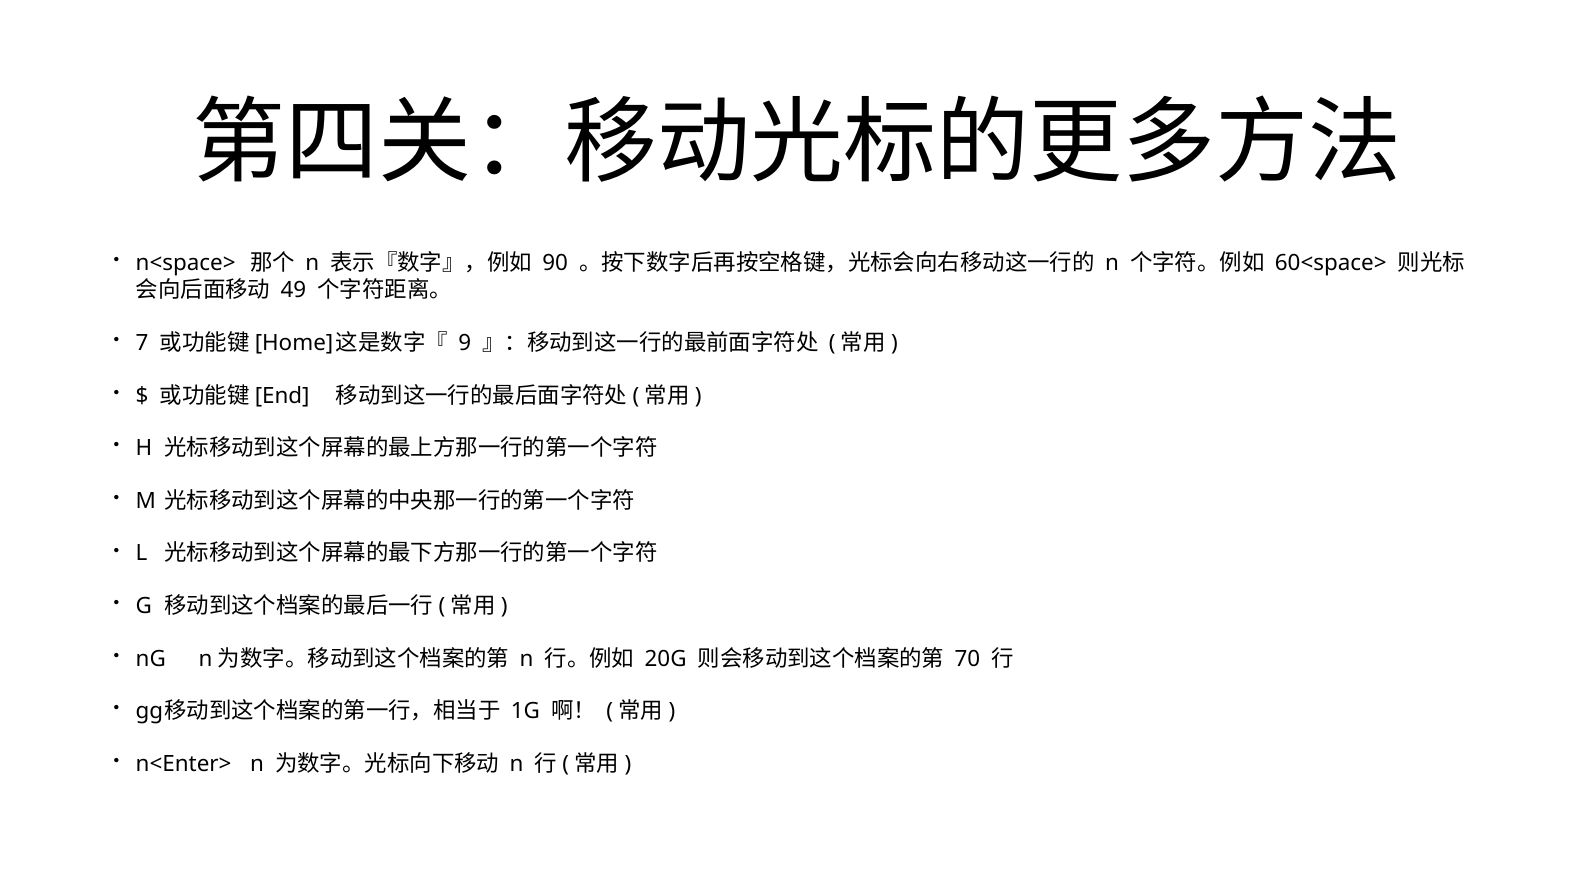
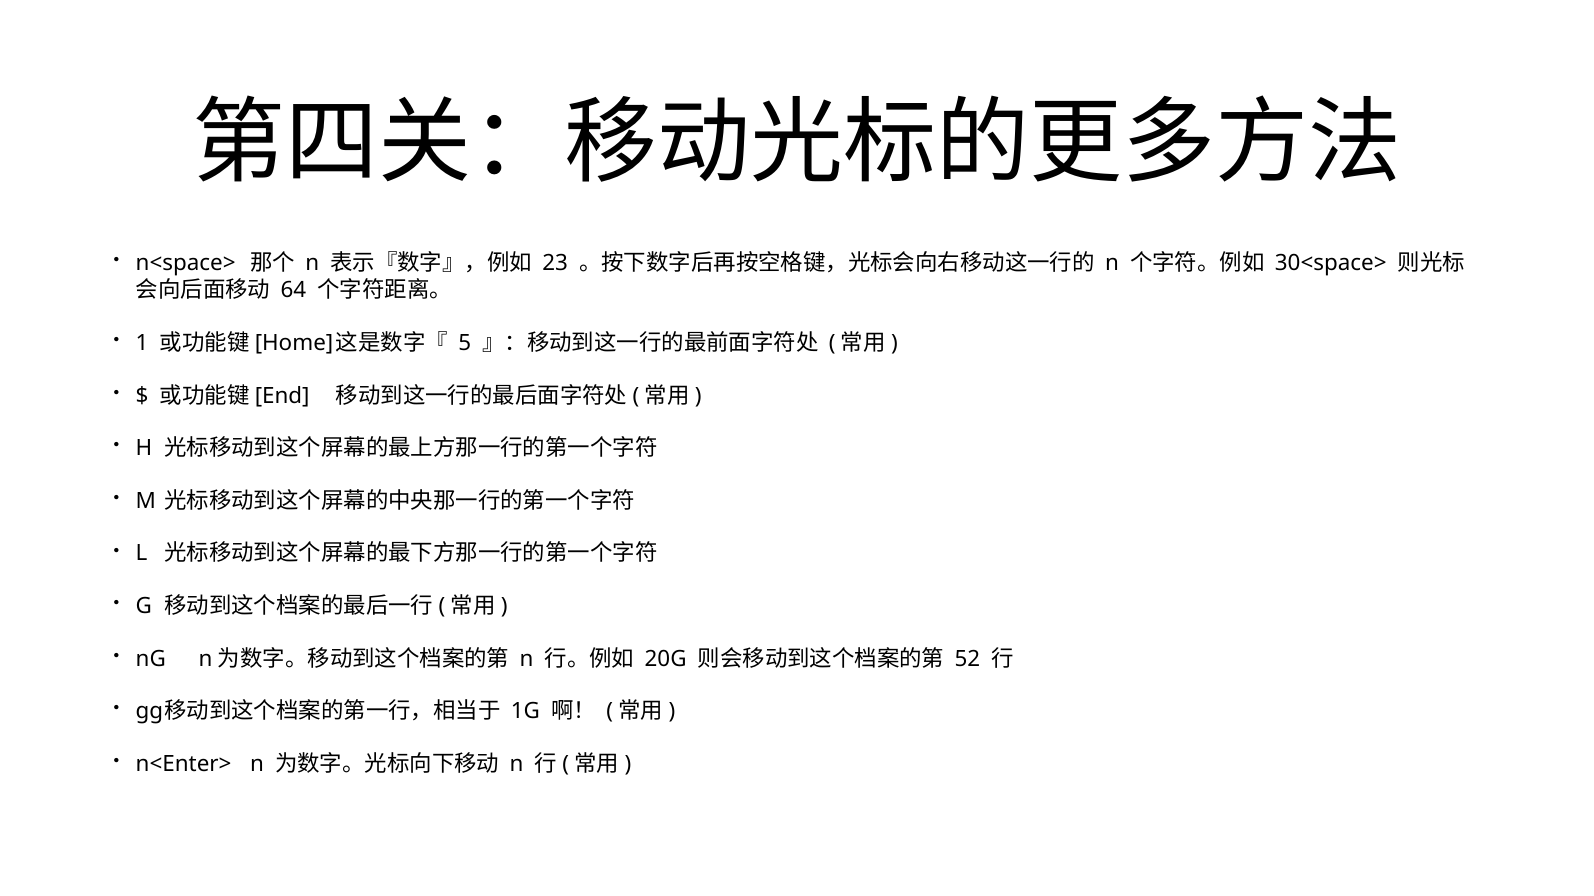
90: 90 -> 23
60<space>: 60<space> -> 30<space>
49: 49 -> 64
7: 7 -> 1
9: 9 -> 5
70: 70 -> 52
